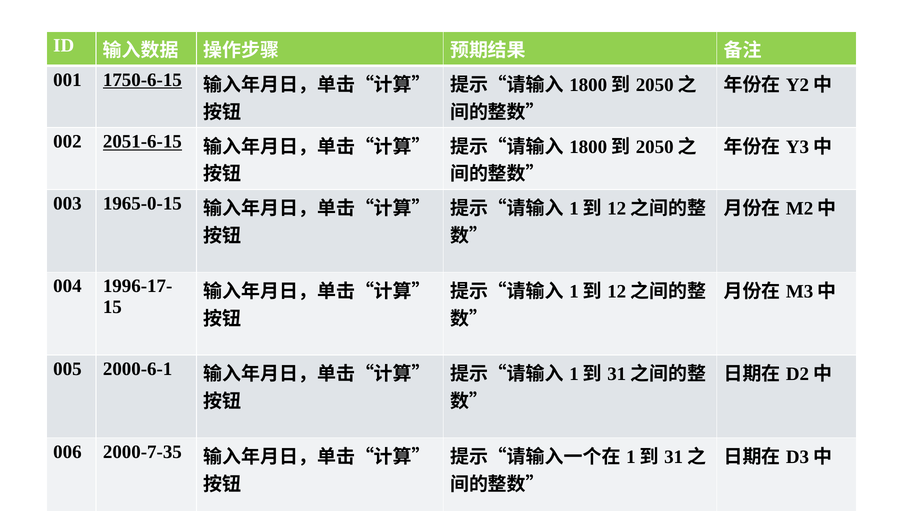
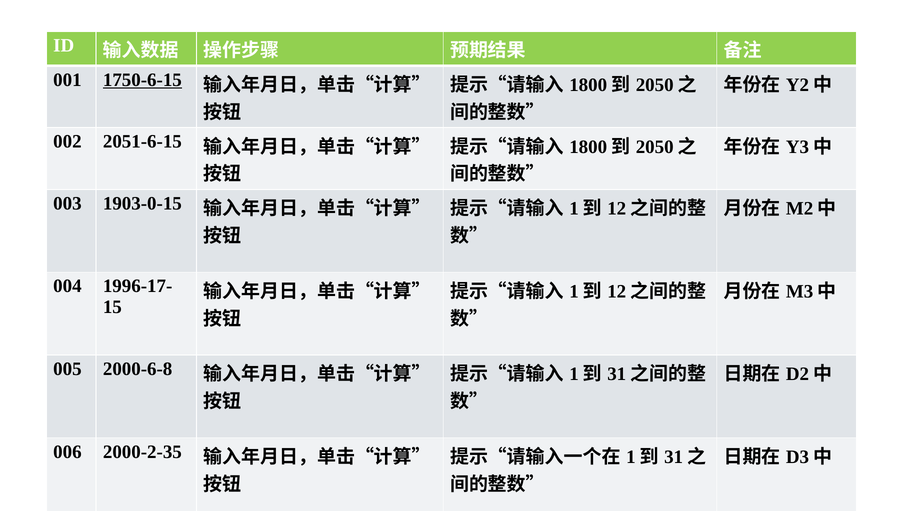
2051-6-15 underline: present -> none
1965-0-15: 1965-0-15 -> 1903-0-15
2000-6-1: 2000-6-1 -> 2000-6-8
2000-7-35: 2000-7-35 -> 2000-2-35
